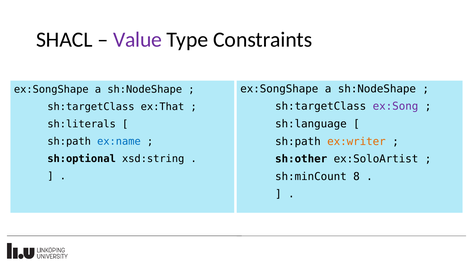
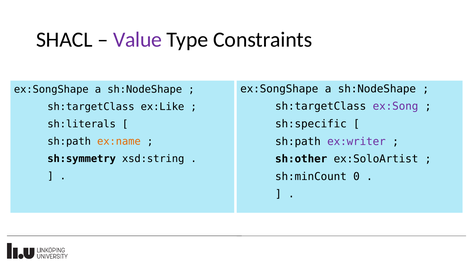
ex:That: ex:That -> ex:Like
sh:language: sh:language -> sh:specific
ex:writer colour: orange -> purple
ex:name colour: blue -> orange
sh:optional: sh:optional -> sh:symmetry
8: 8 -> 0
